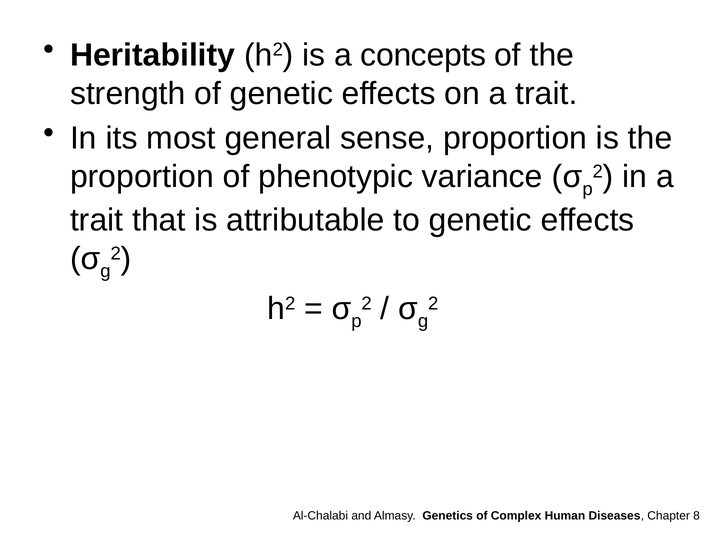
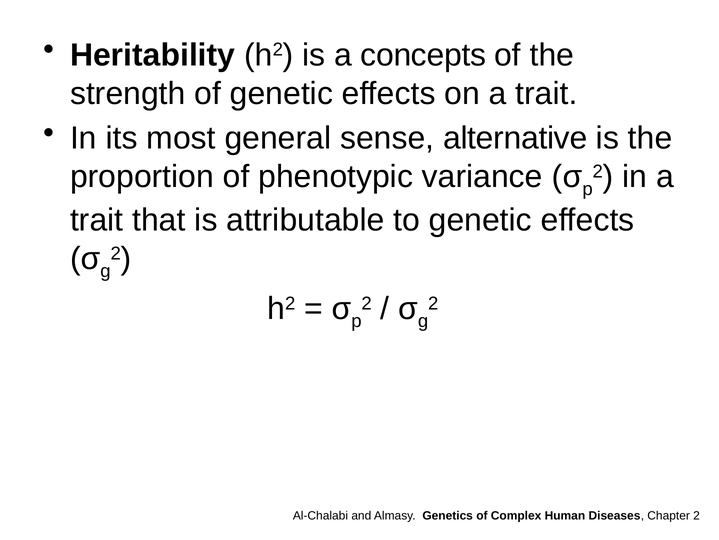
sense proportion: proportion -> alternative
Chapter 8: 8 -> 2
